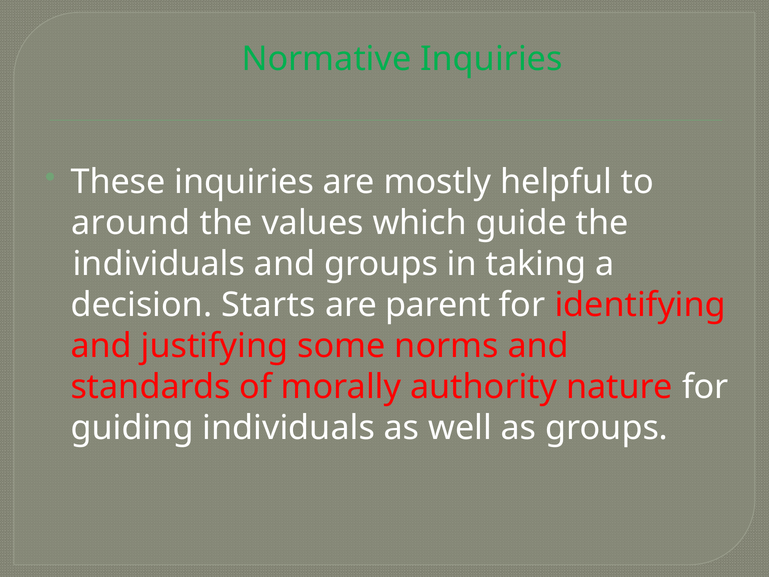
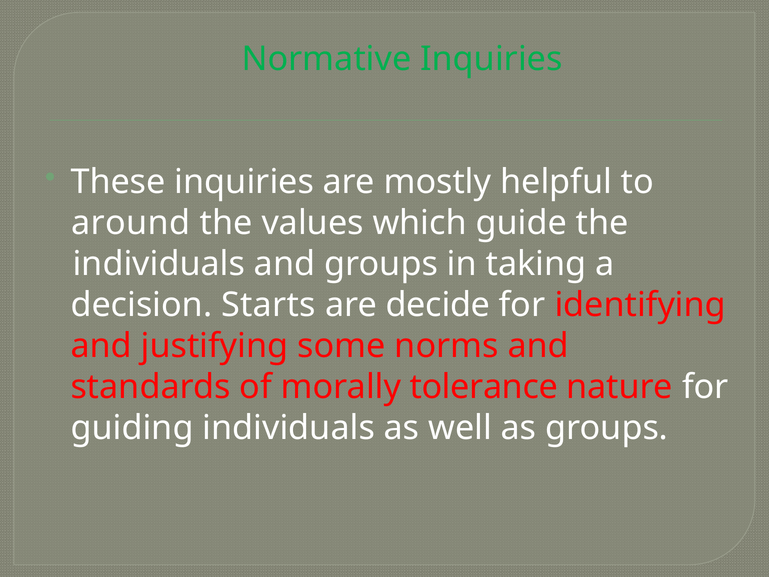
parent: parent -> decide
authority: authority -> tolerance
